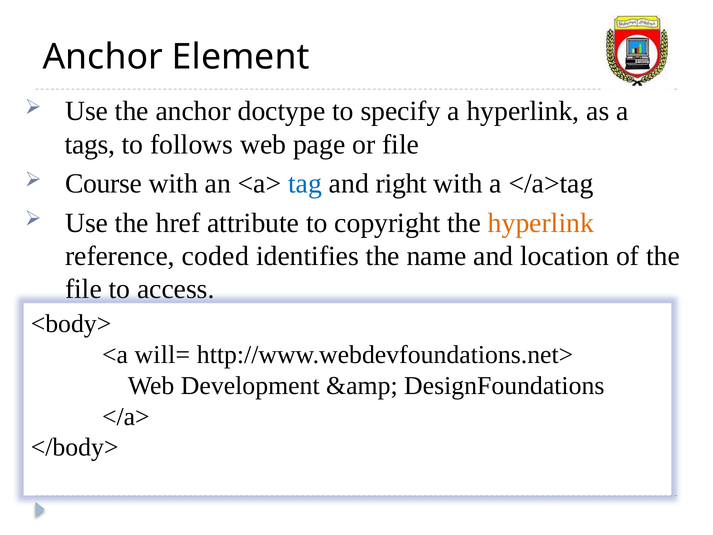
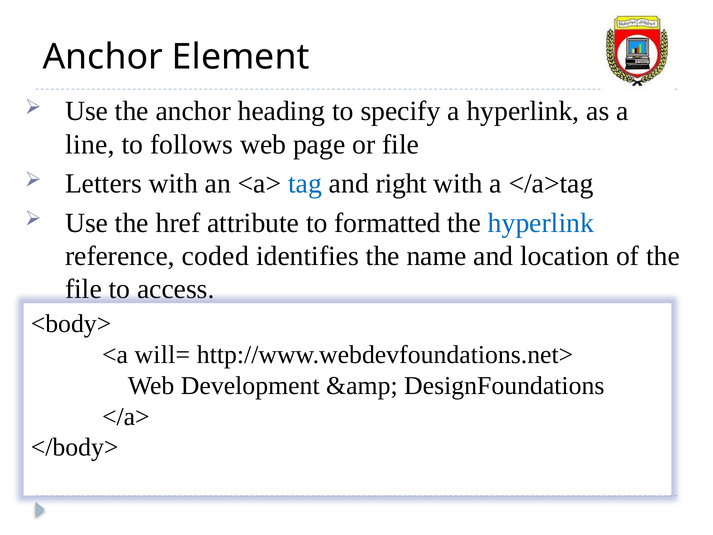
doctype: doctype -> heading
tags: tags -> line
Course: Course -> Letters
copyright: copyright -> formatted
hyperlink at (541, 223) colour: orange -> blue
